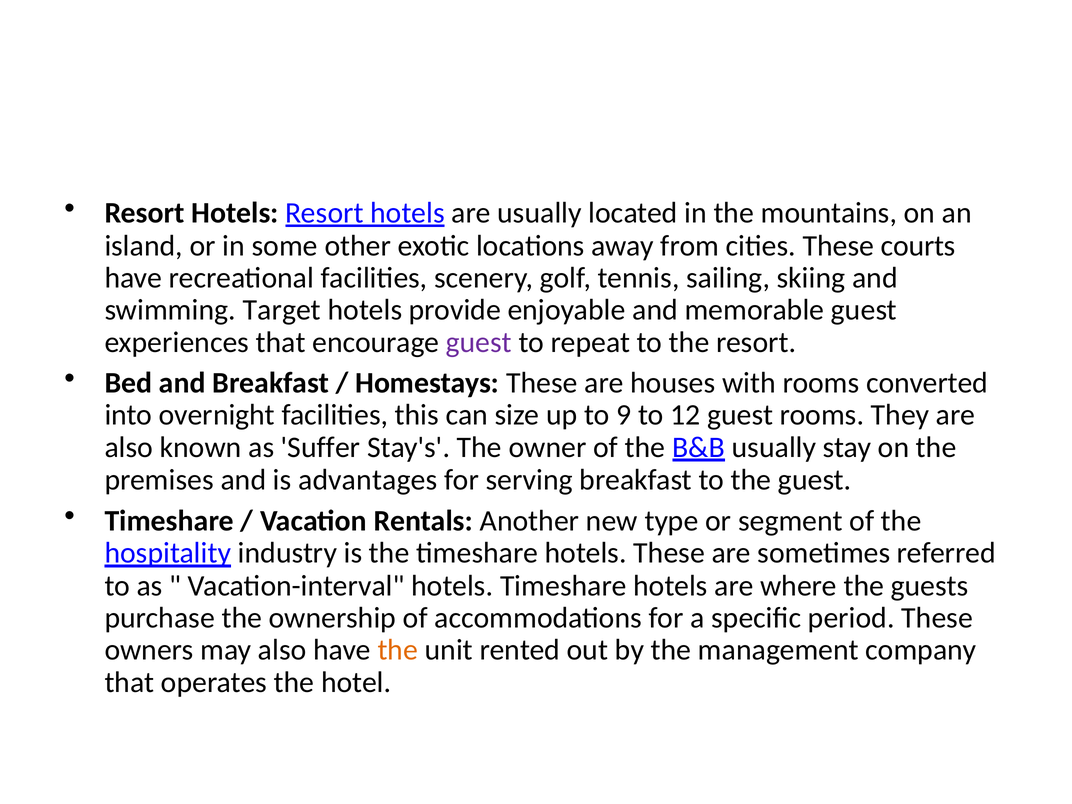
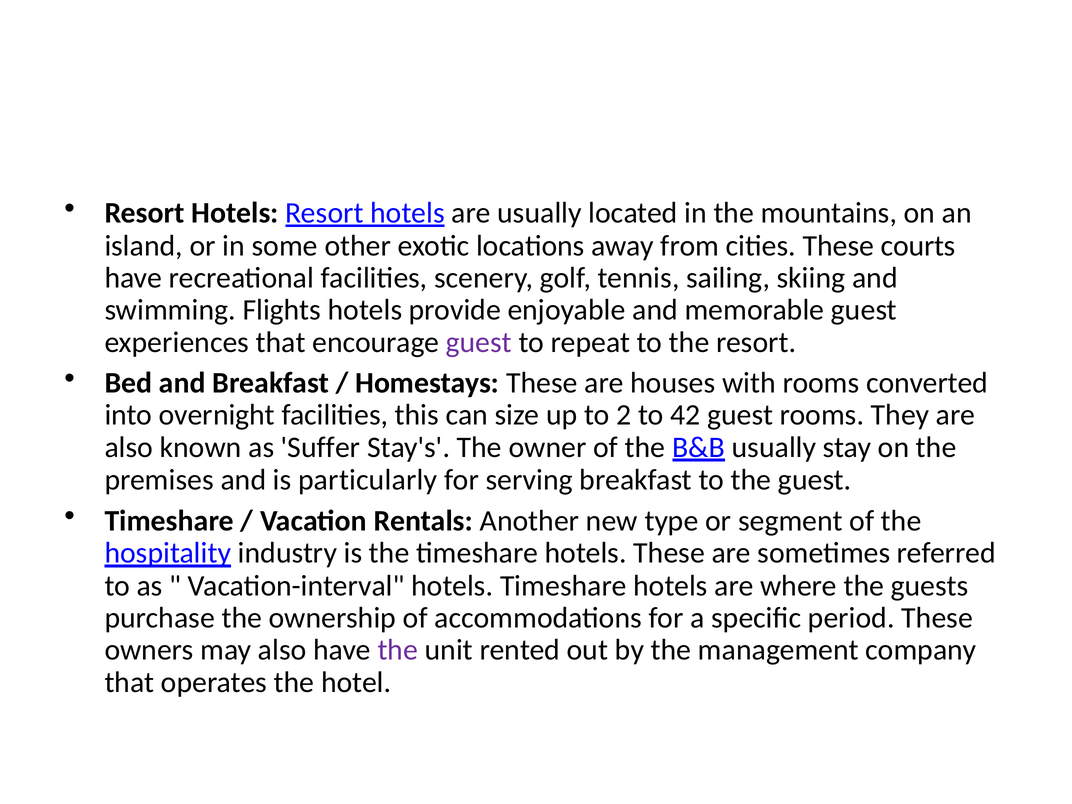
Target: Target -> Flights
9: 9 -> 2
12: 12 -> 42
advantages: advantages -> particularly
the at (398, 650) colour: orange -> purple
